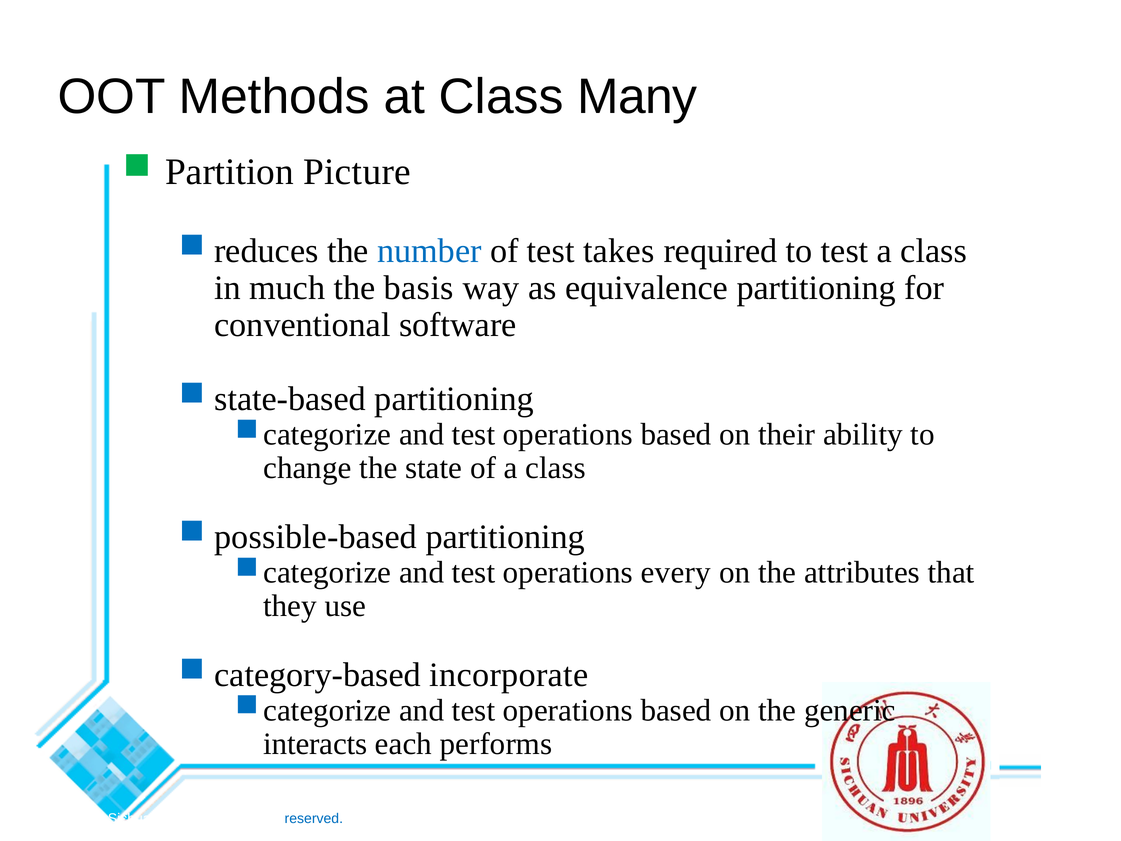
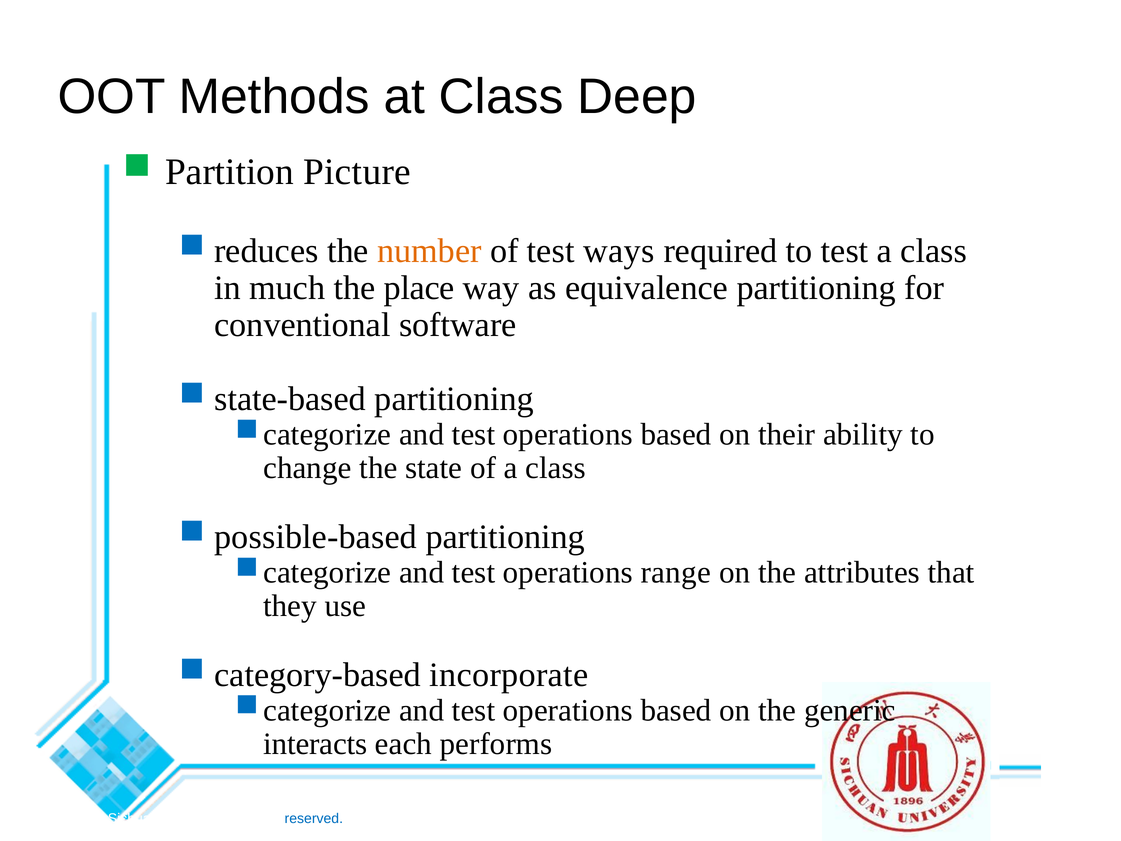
Many: Many -> Deep
number colour: blue -> orange
takes: takes -> ways
basis: basis -> place
every: every -> range
